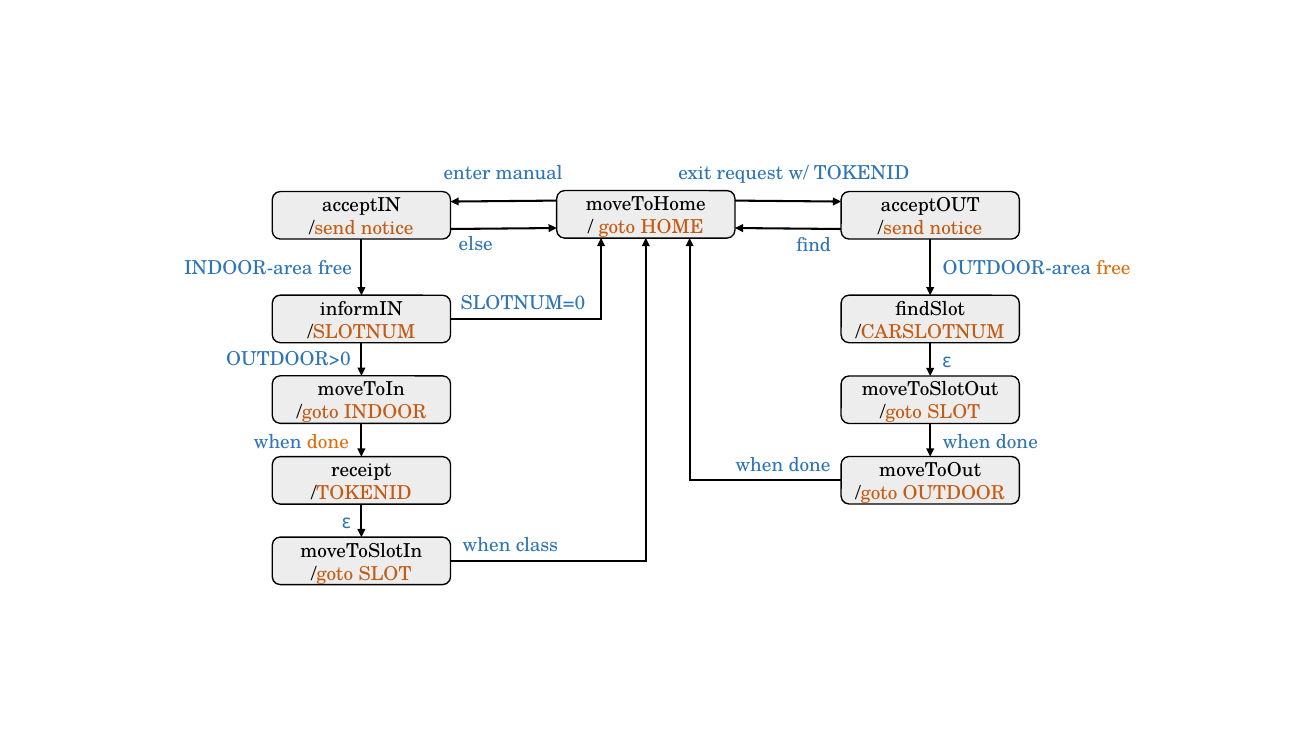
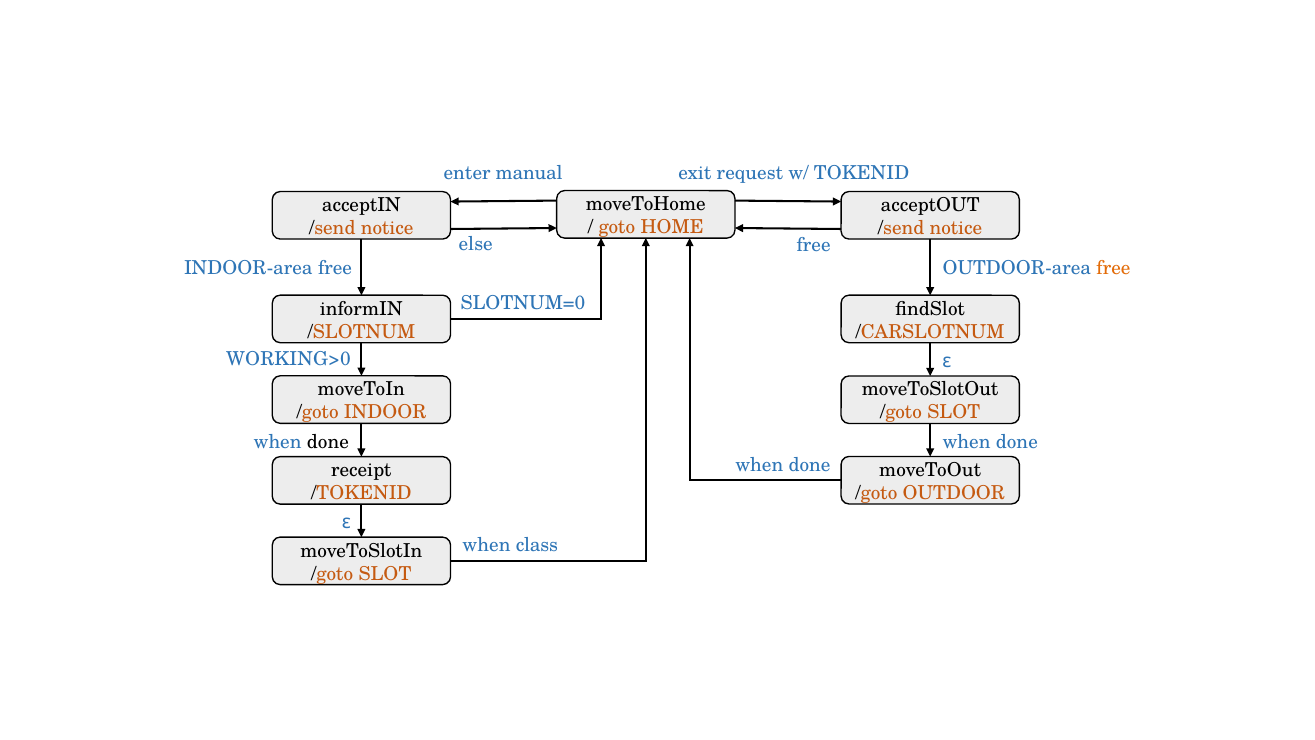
else find: find -> free
OUTDOOR>0: OUTDOOR>0 -> WORKING>0
done at (328, 442) colour: orange -> black
